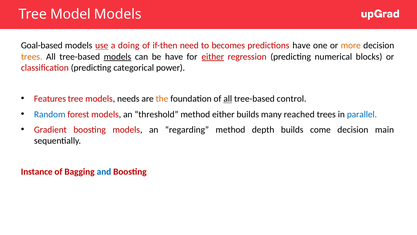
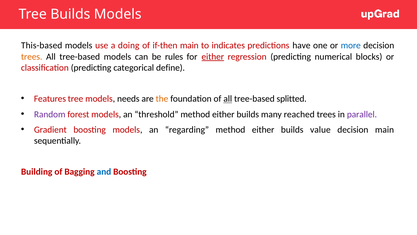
Tree Model: Model -> Builds
Goal-based: Goal-based -> This-based
use underline: present -> none
if-then need: need -> main
becomes: becomes -> indicates
more colour: orange -> blue
models at (117, 57) underline: present -> none
be have: have -> rules
power: power -> define
control: control -> splitted
Random colour: blue -> purple
parallel colour: blue -> purple
depth at (263, 130): depth -> either
come: come -> value
Instance: Instance -> Building
